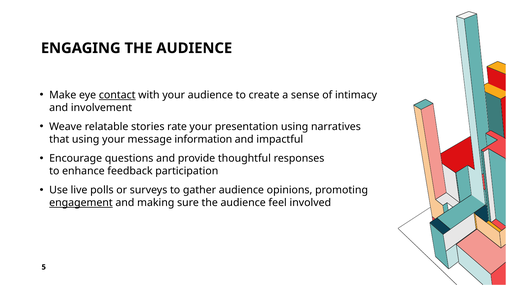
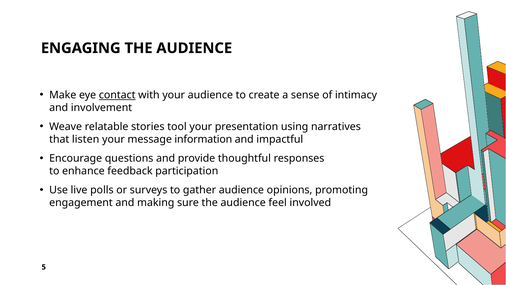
rate: rate -> tool
that using: using -> listen
engagement underline: present -> none
